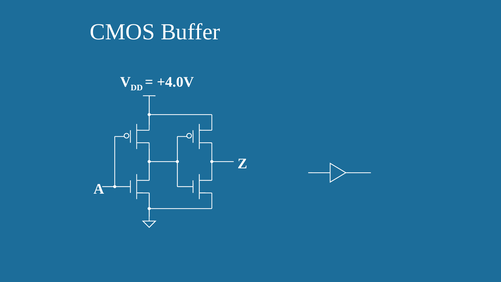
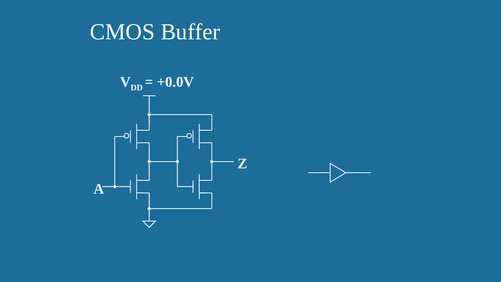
+4.0V: +4.0V -> +0.0V
